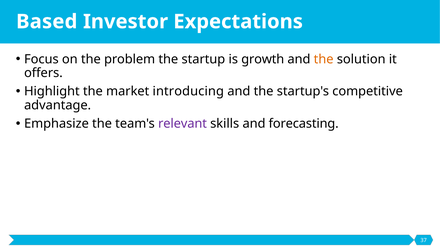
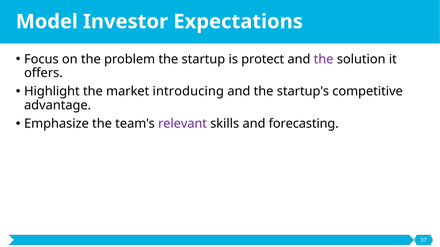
Based: Based -> Model
growth: growth -> protect
the at (324, 59) colour: orange -> purple
